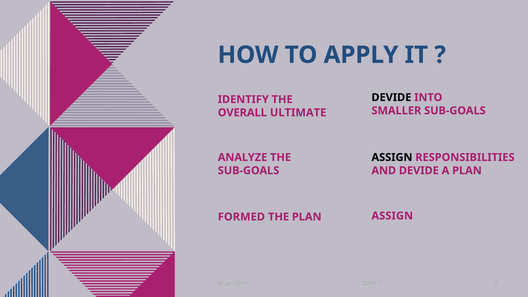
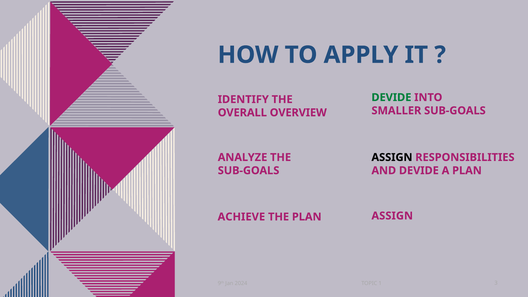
DEVIDE at (391, 97) colour: black -> green
ULTIMATE: ULTIMATE -> OVERVIEW
FORMED: FORMED -> ACHIEVE
